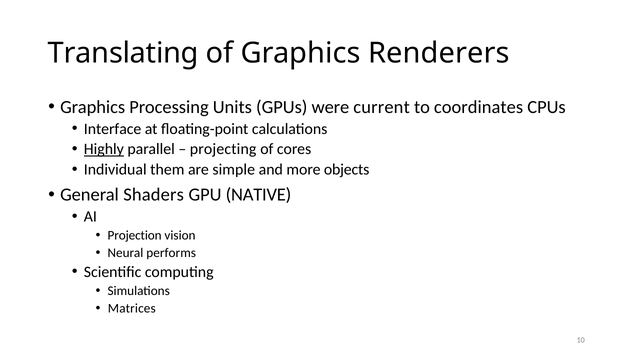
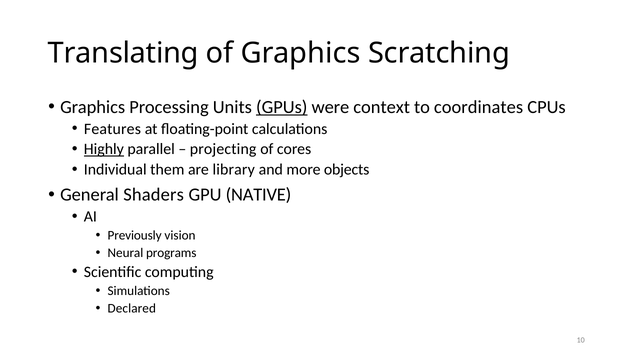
Renderers: Renderers -> Scratching
GPUs underline: none -> present
current: current -> context
Interface: Interface -> Features
simple: simple -> library
Projection: Projection -> Previously
performs: performs -> programs
Matrices: Matrices -> Declared
